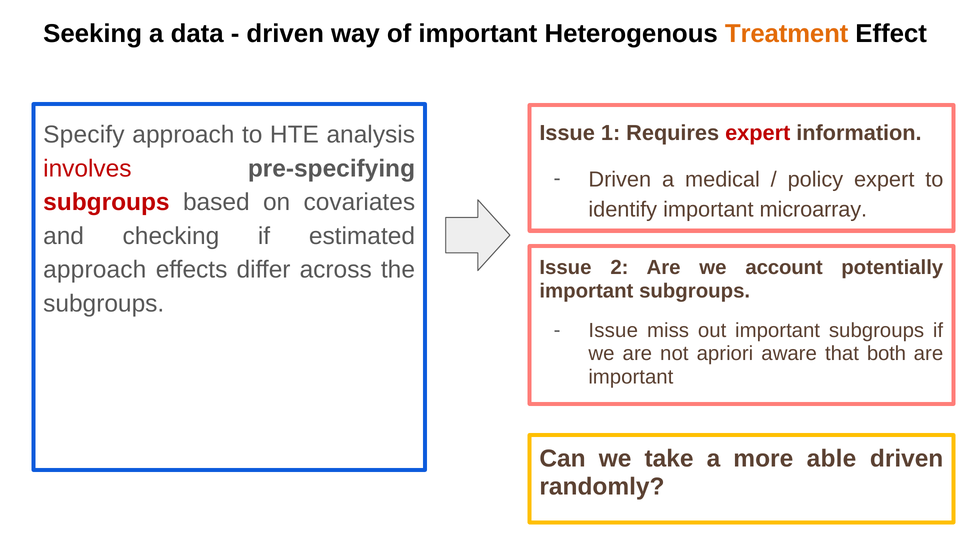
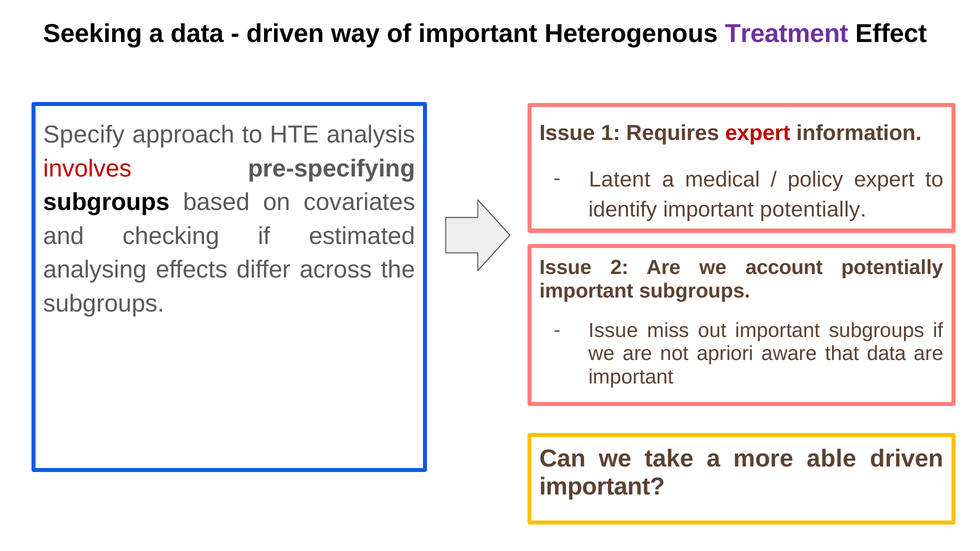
Treatment colour: orange -> purple
Driven at (620, 180): Driven -> Latent
subgroups at (106, 202) colour: red -> black
important microarray: microarray -> potentially
approach at (95, 270): approach -> analysing
that both: both -> data
randomly at (602, 487): randomly -> important
